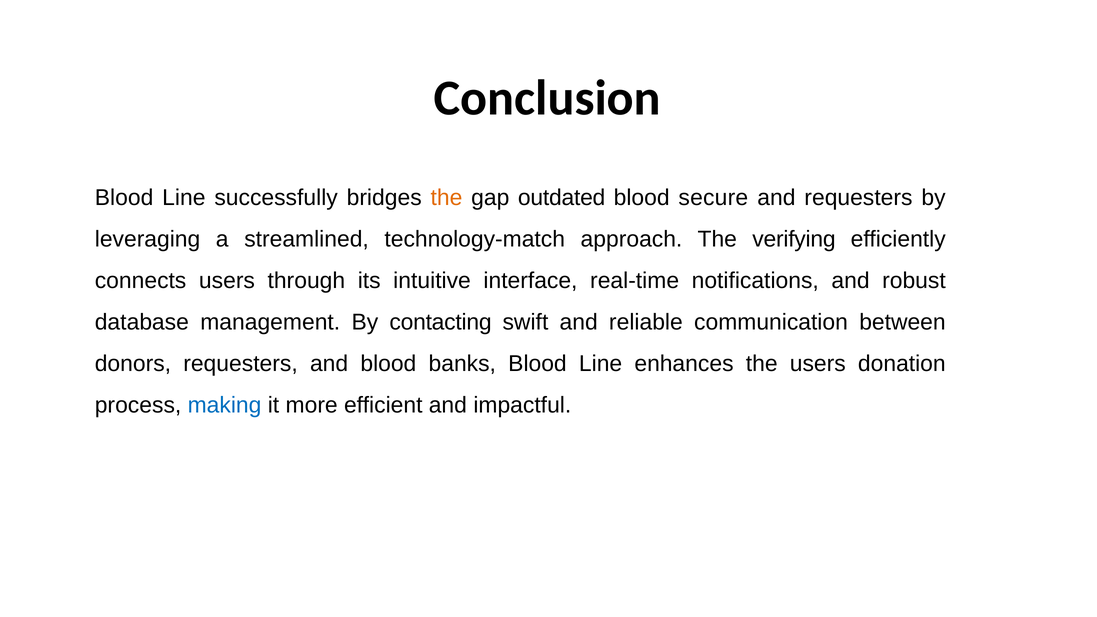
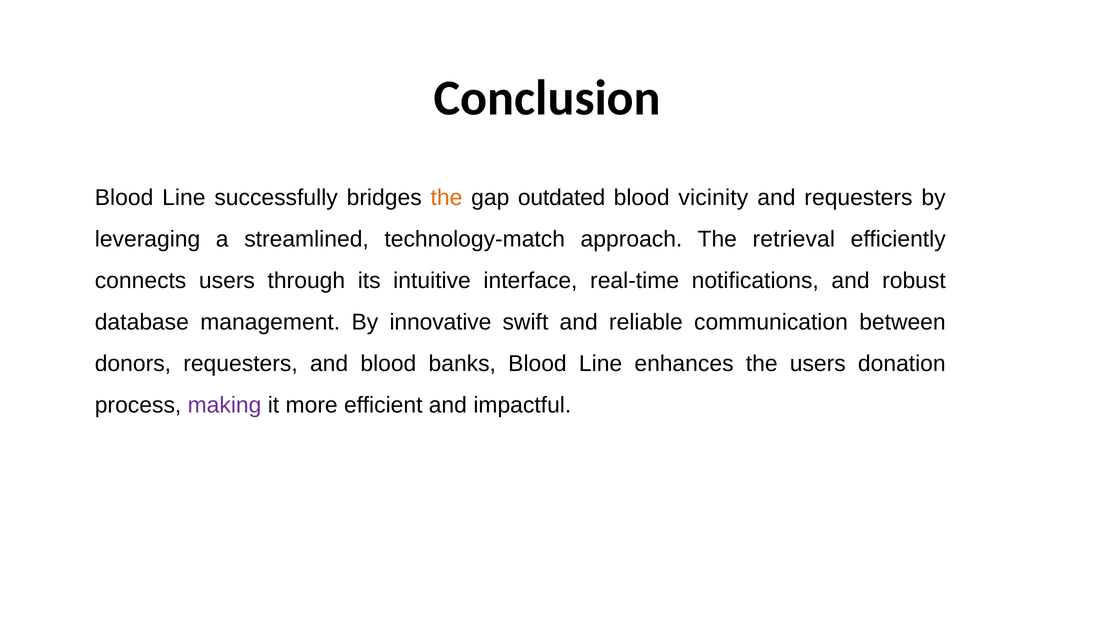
secure: secure -> vicinity
verifying: verifying -> retrieval
contacting: contacting -> innovative
making colour: blue -> purple
